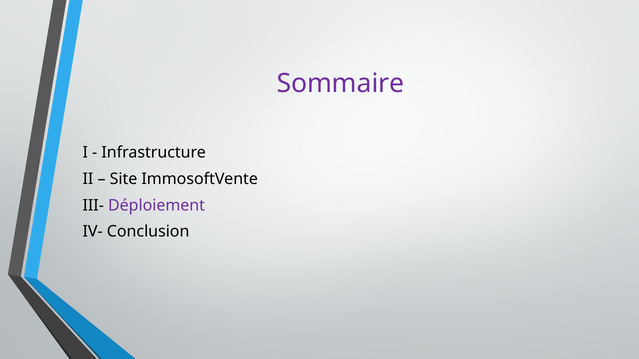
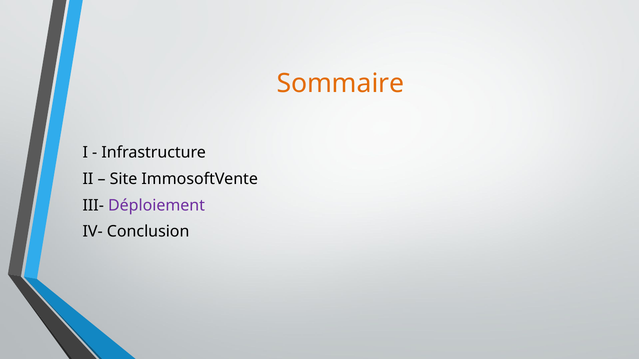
Sommaire colour: purple -> orange
